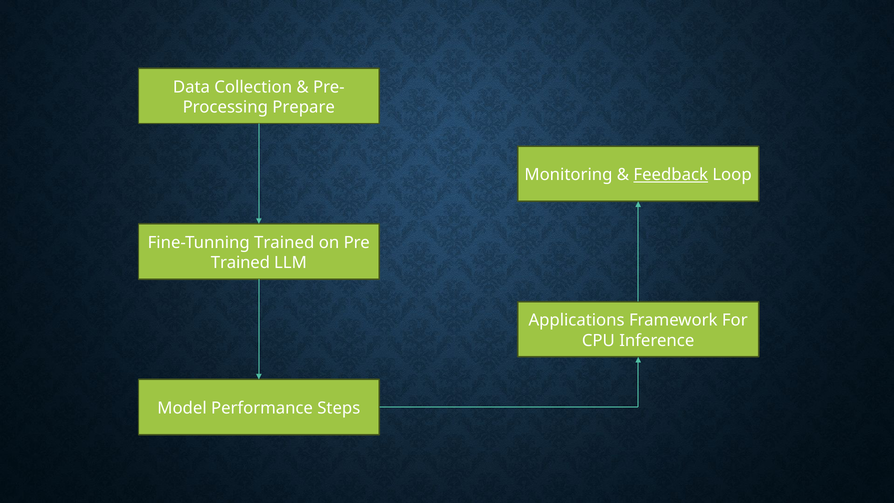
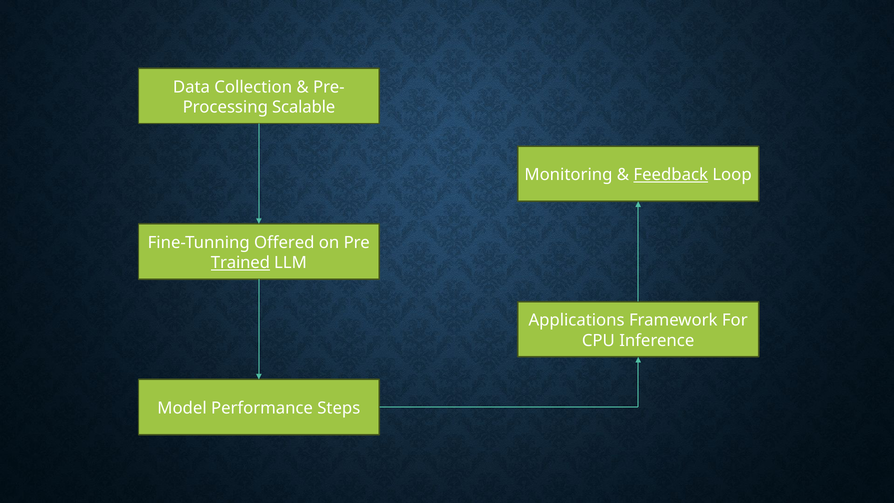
Prepare: Prepare -> Scalable
Fine-Tunning Trained: Trained -> Offered
Trained at (240, 263) underline: none -> present
